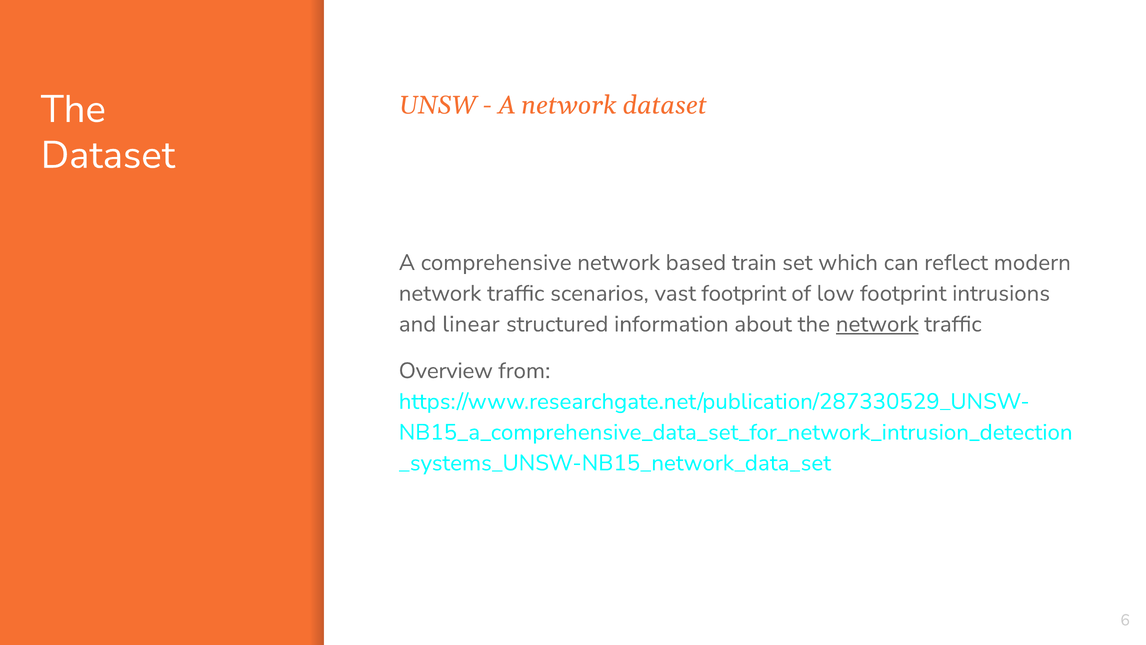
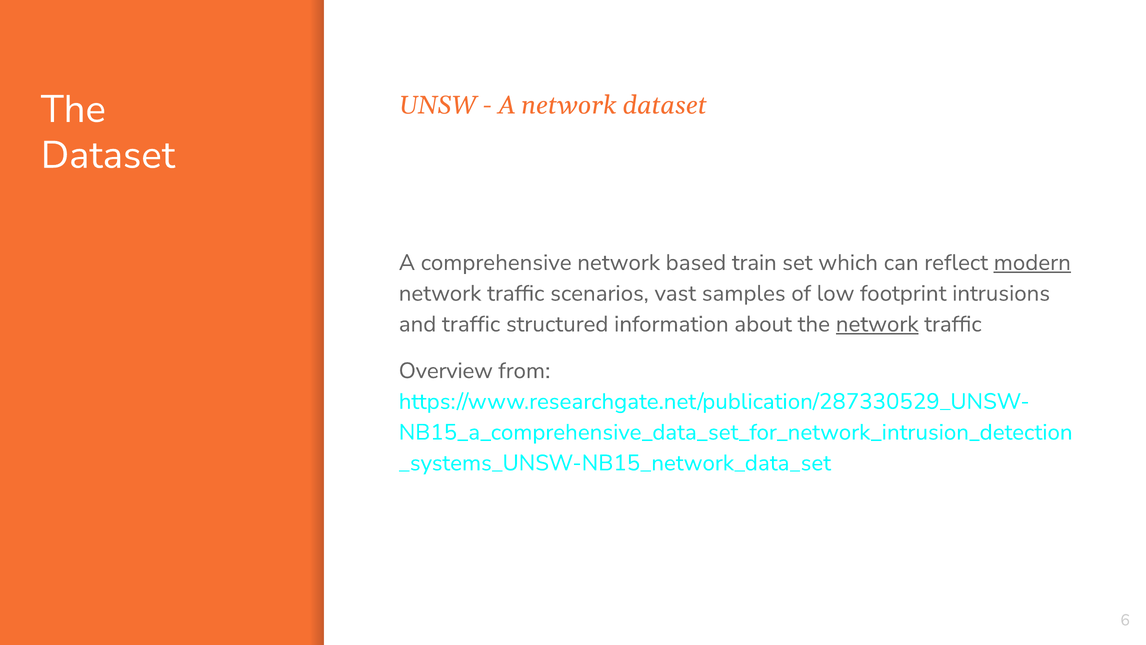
modern underline: none -> present
vast footprint: footprint -> samples
and linear: linear -> traffic
